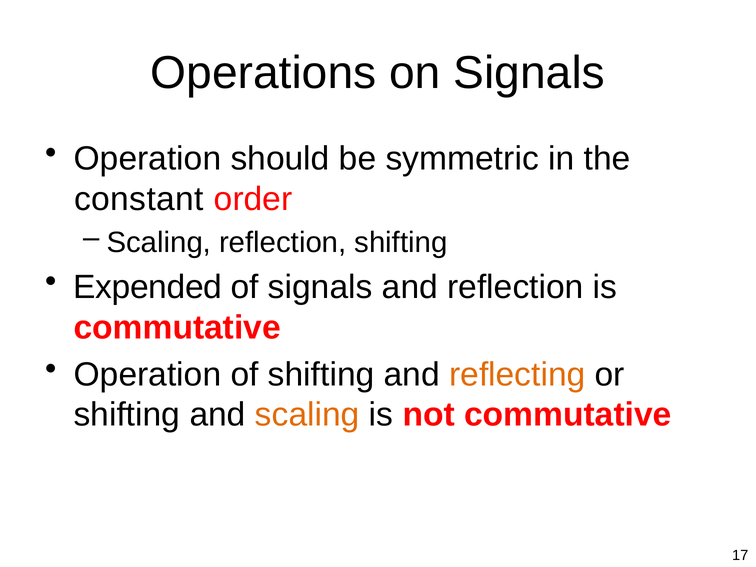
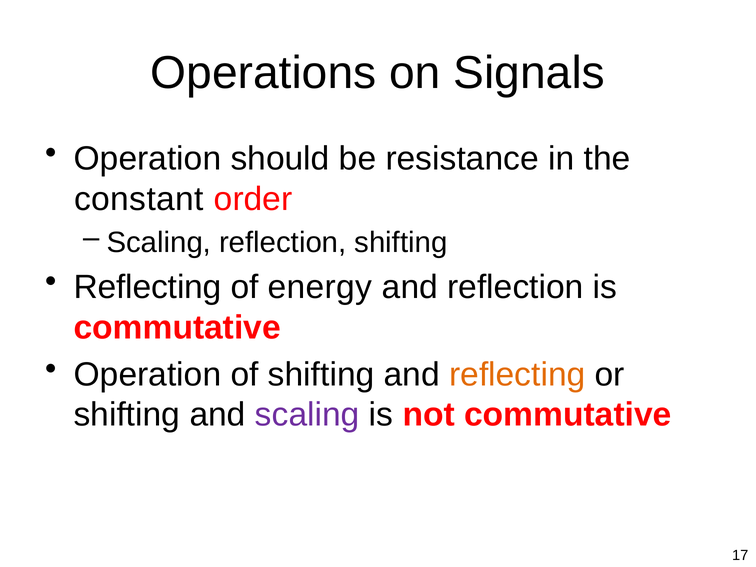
symmetric: symmetric -> resistance
Expended at (148, 287): Expended -> Reflecting
of signals: signals -> energy
scaling at (307, 415) colour: orange -> purple
